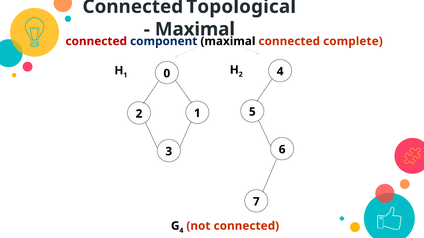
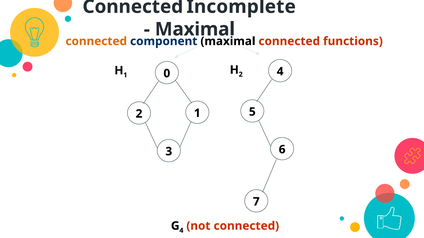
Topological: Topological -> Incomplete
connected at (96, 41) colour: red -> orange
complete: complete -> functions
